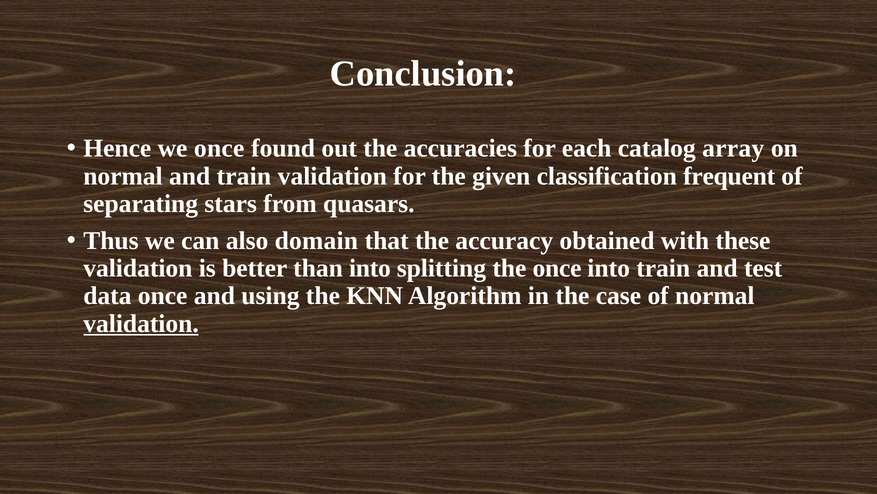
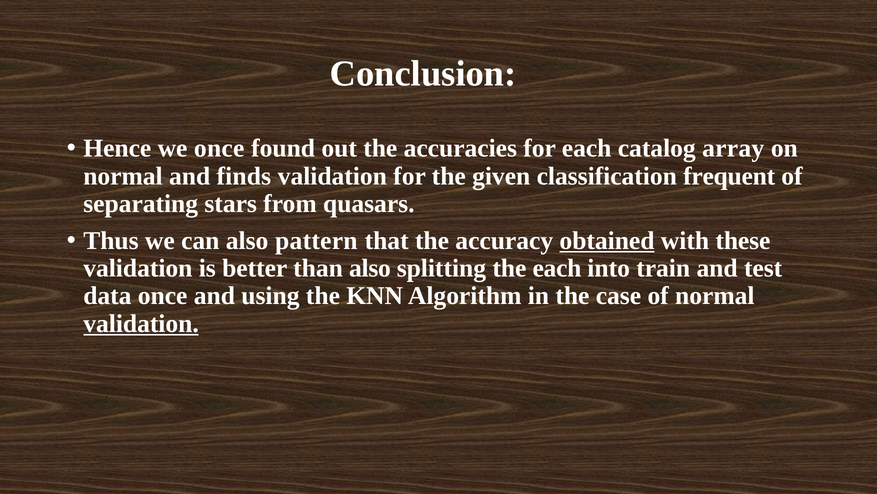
and train: train -> finds
domain: domain -> pattern
obtained underline: none -> present
than into: into -> also
the once: once -> each
